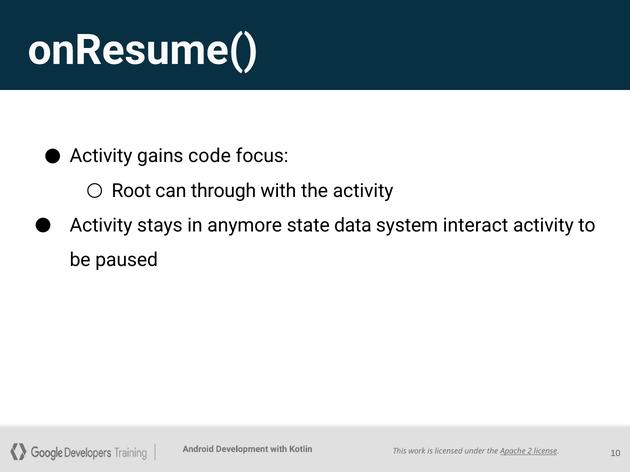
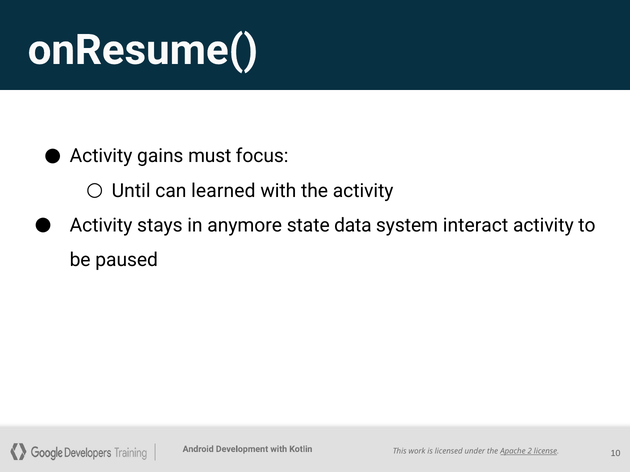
code: code -> must
Root: Root -> Until
through: through -> learned
